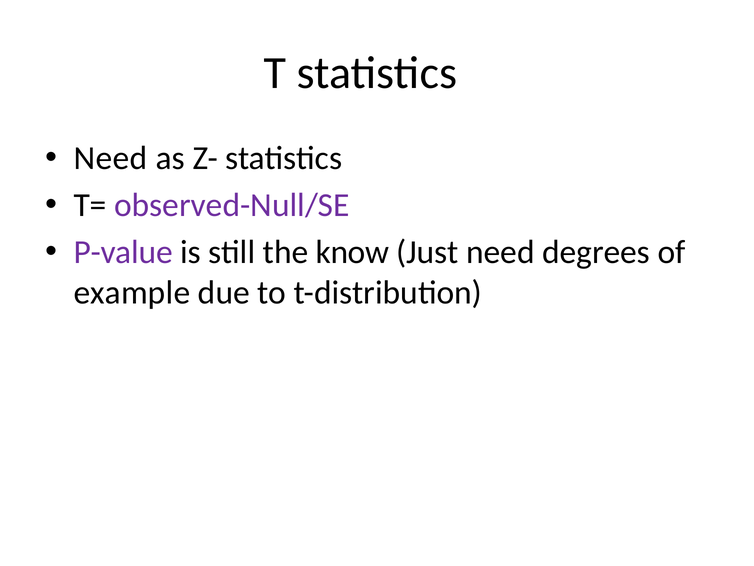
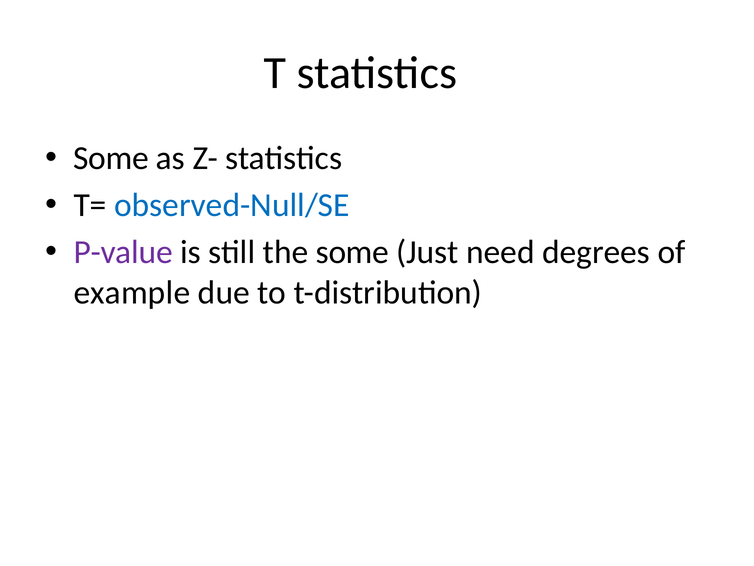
Need at (111, 158): Need -> Some
observed-Null/SE colour: purple -> blue
the know: know -> some
